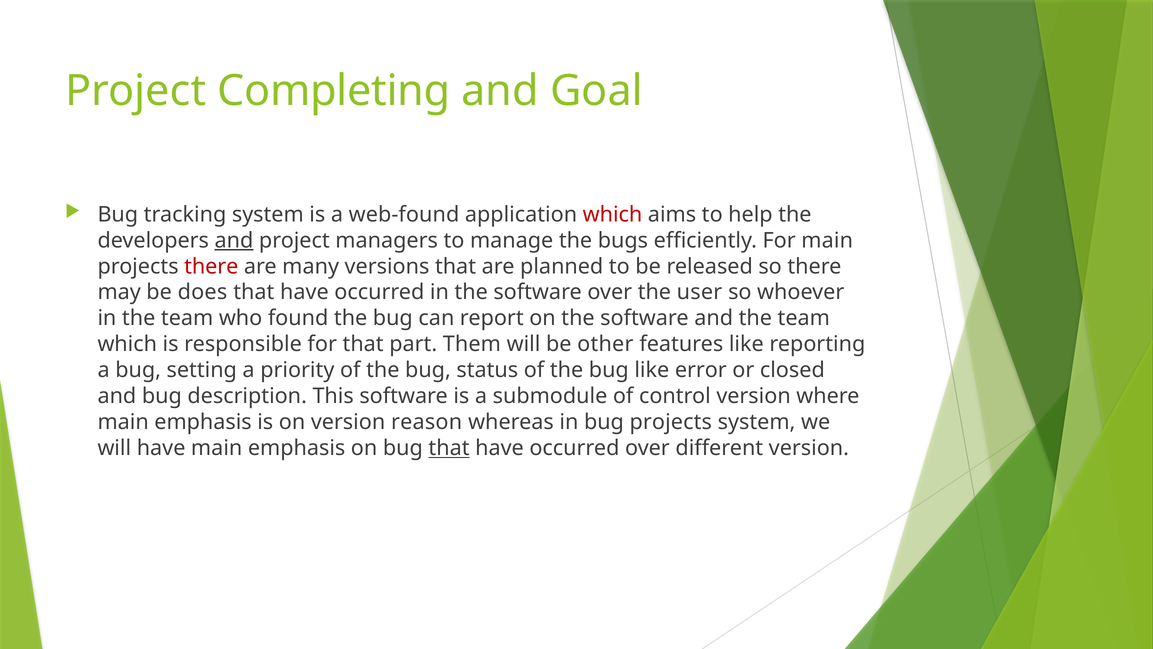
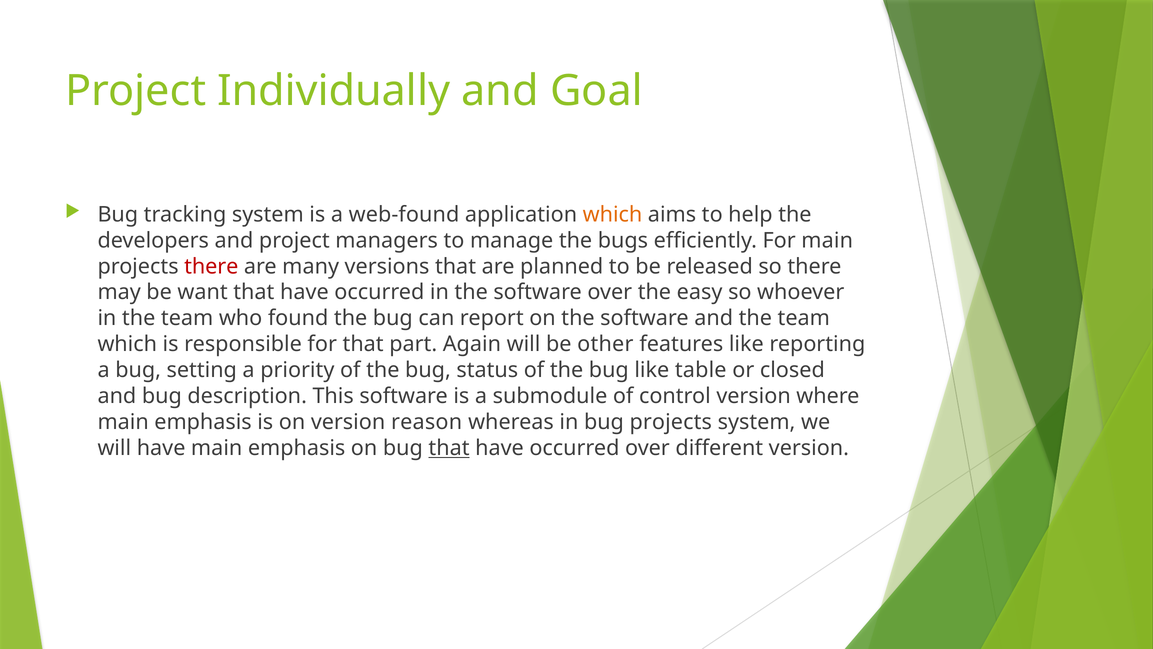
Completing: Completing -> Individually
which at (612, 214) colour: red -> orange
and at (234, 240) underline: present -> none
does: does -> want
user: user -> easy
Them: Them -> Again
error: error -> table
